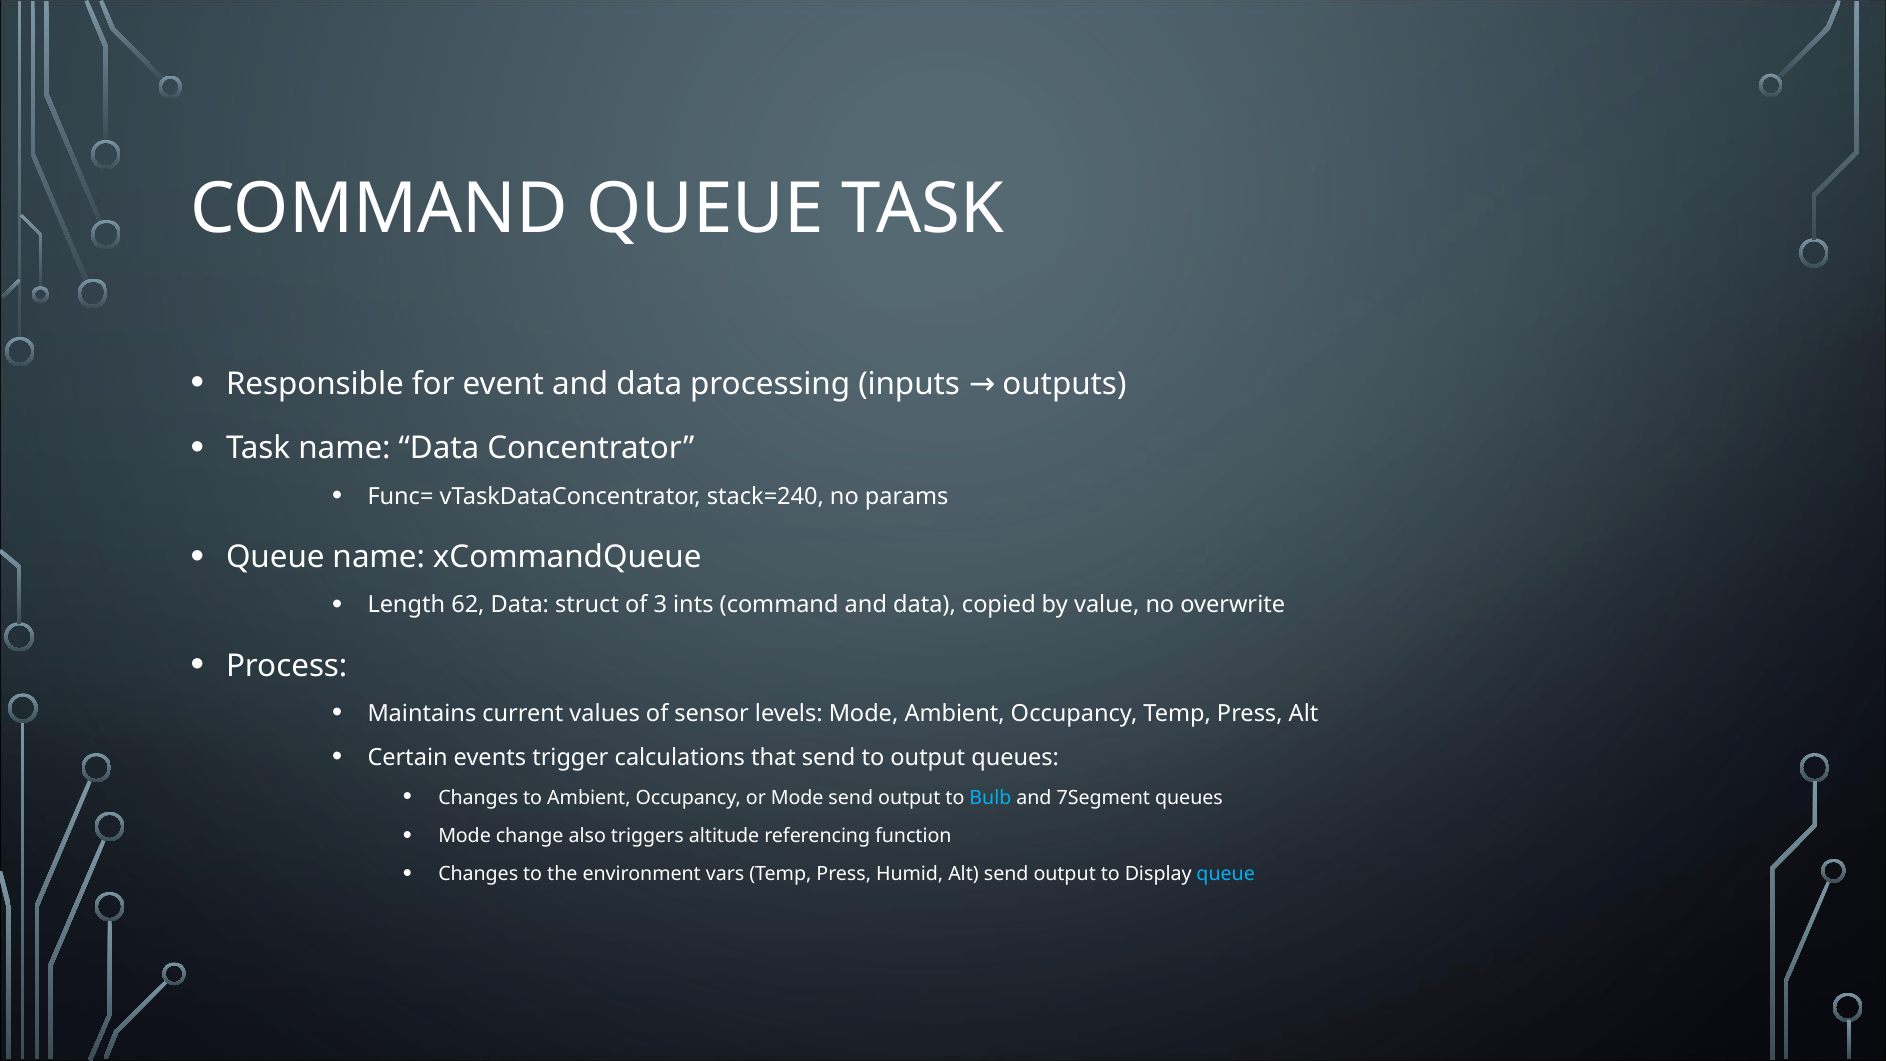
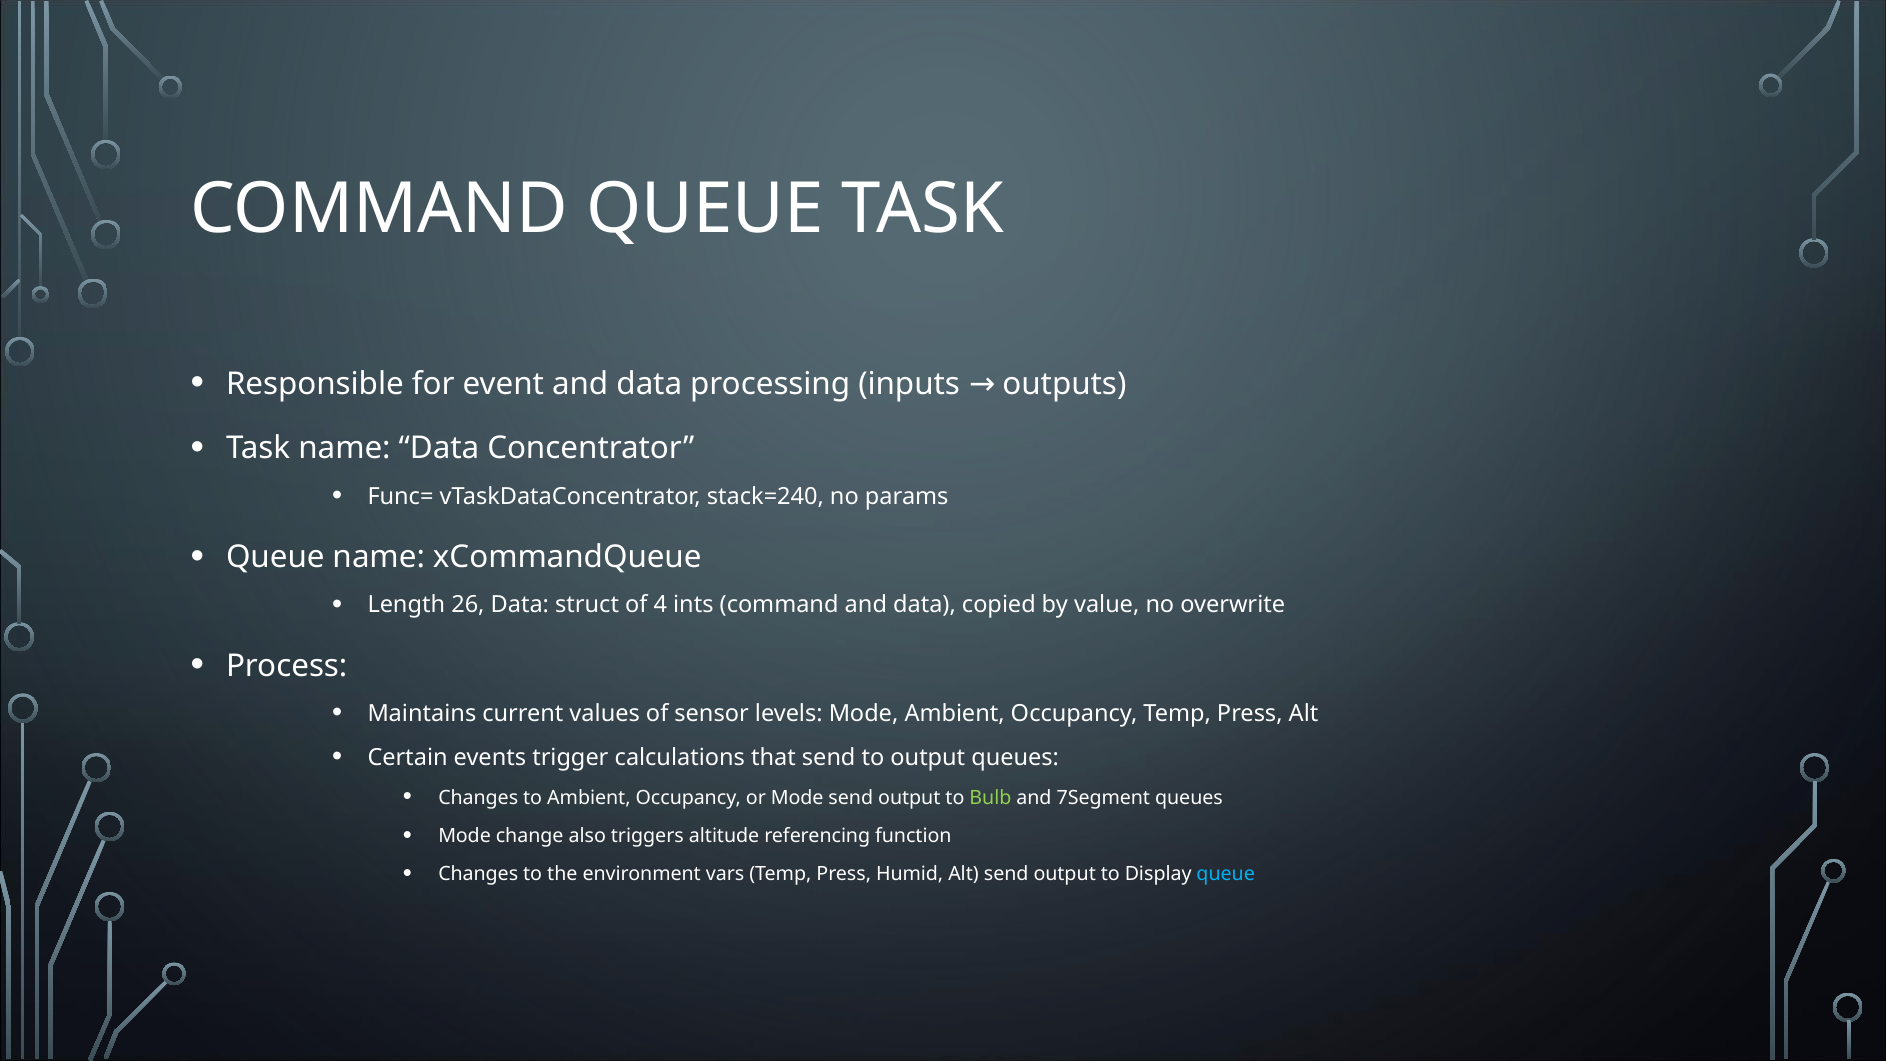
62: 62 -> 26
3: 3 -> 4
Bulb colour: light blue -> light green
